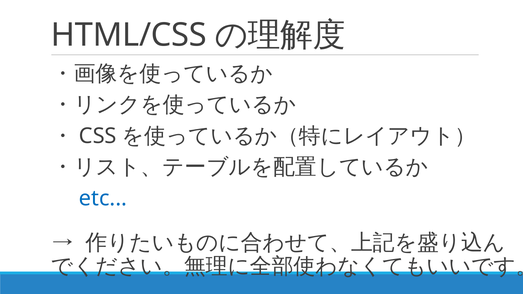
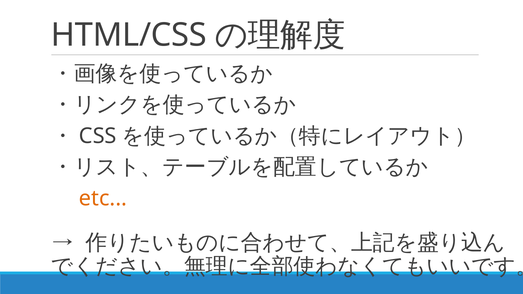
etc colour: blue -> orange
